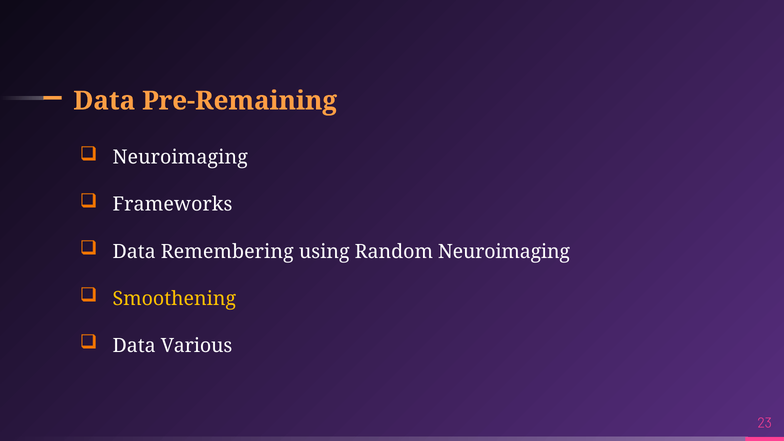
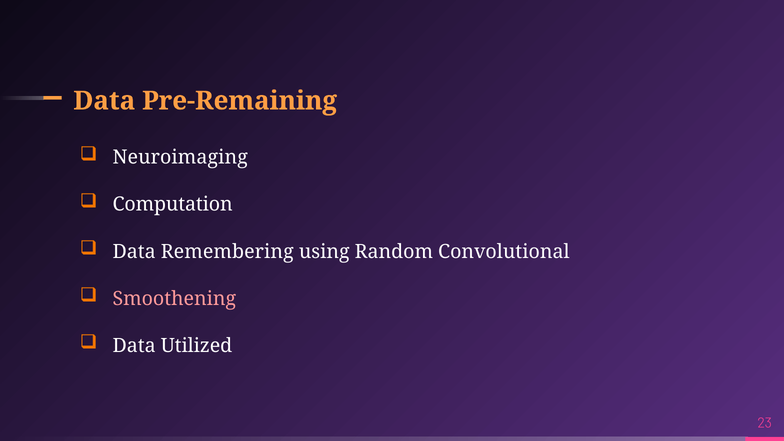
Frameworks: Frameworks -> Computation
Random Neuroimaging: Neuroimaging -> Convolutional
Smoothening colour: yellow -> pink
Various: Various -> Utilized
